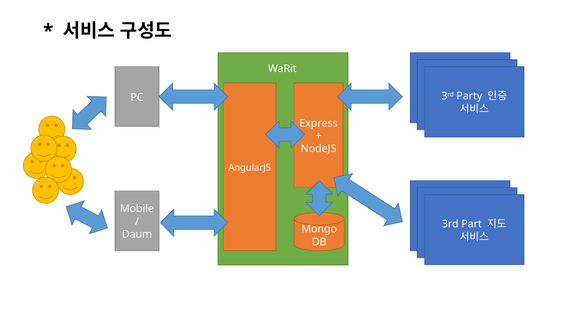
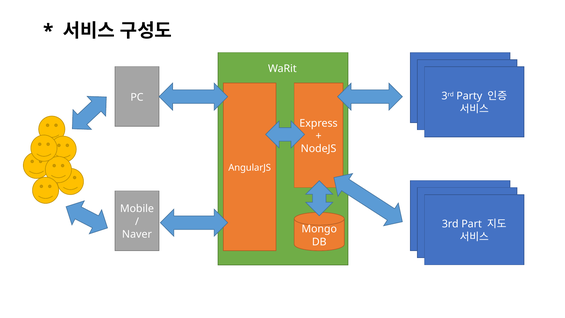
Daum: Daum -> Naver
